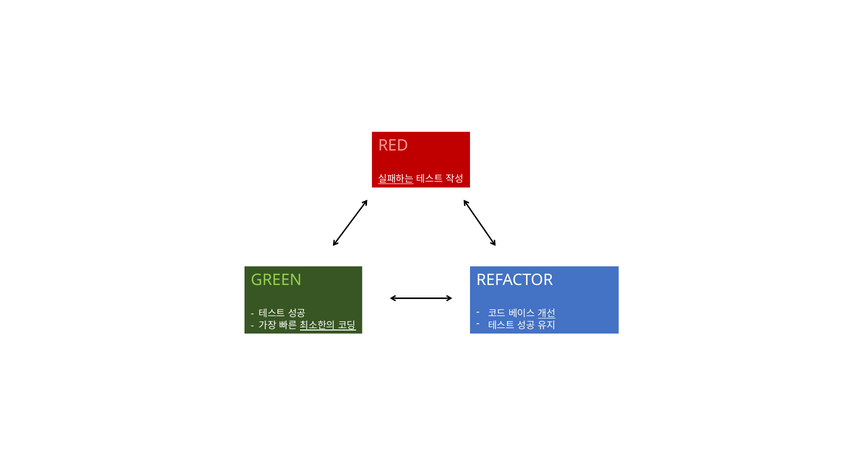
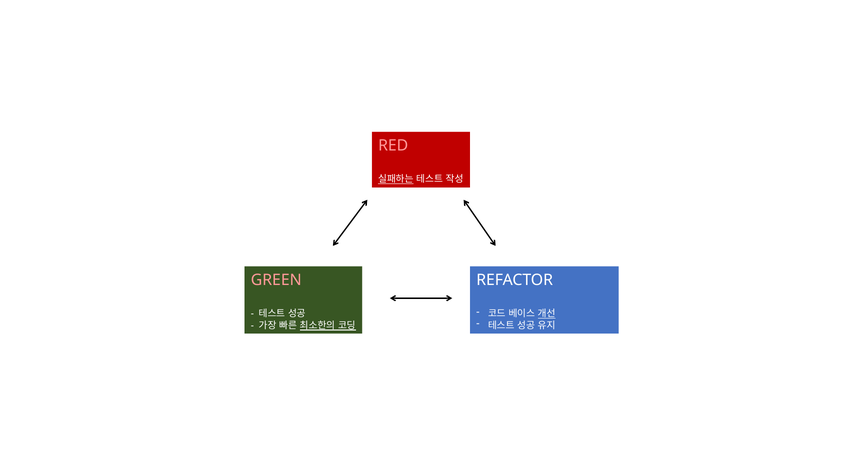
GREEN colour: light green -> pink
